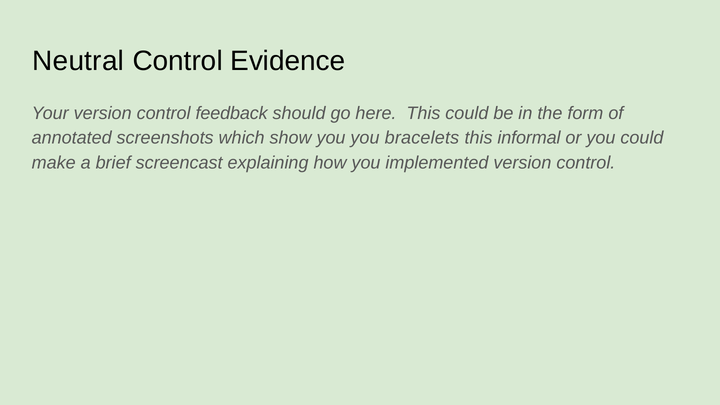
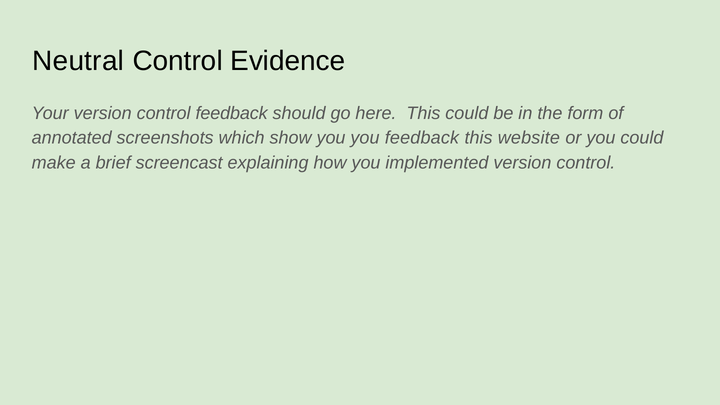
you bracelets: bracelets -> feedback
informal: informal -> website
